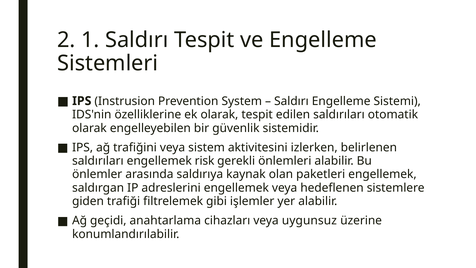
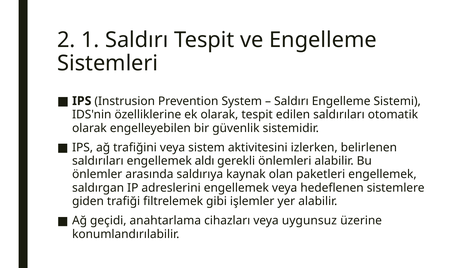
risk: risk -> aldı
